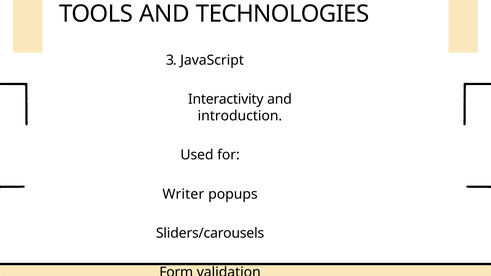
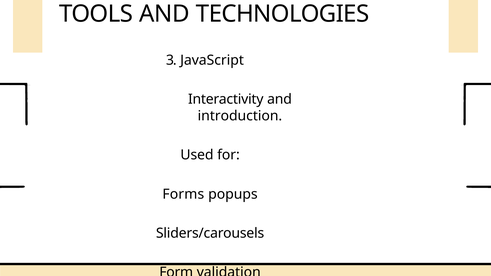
Writer: Writer -> Forms
